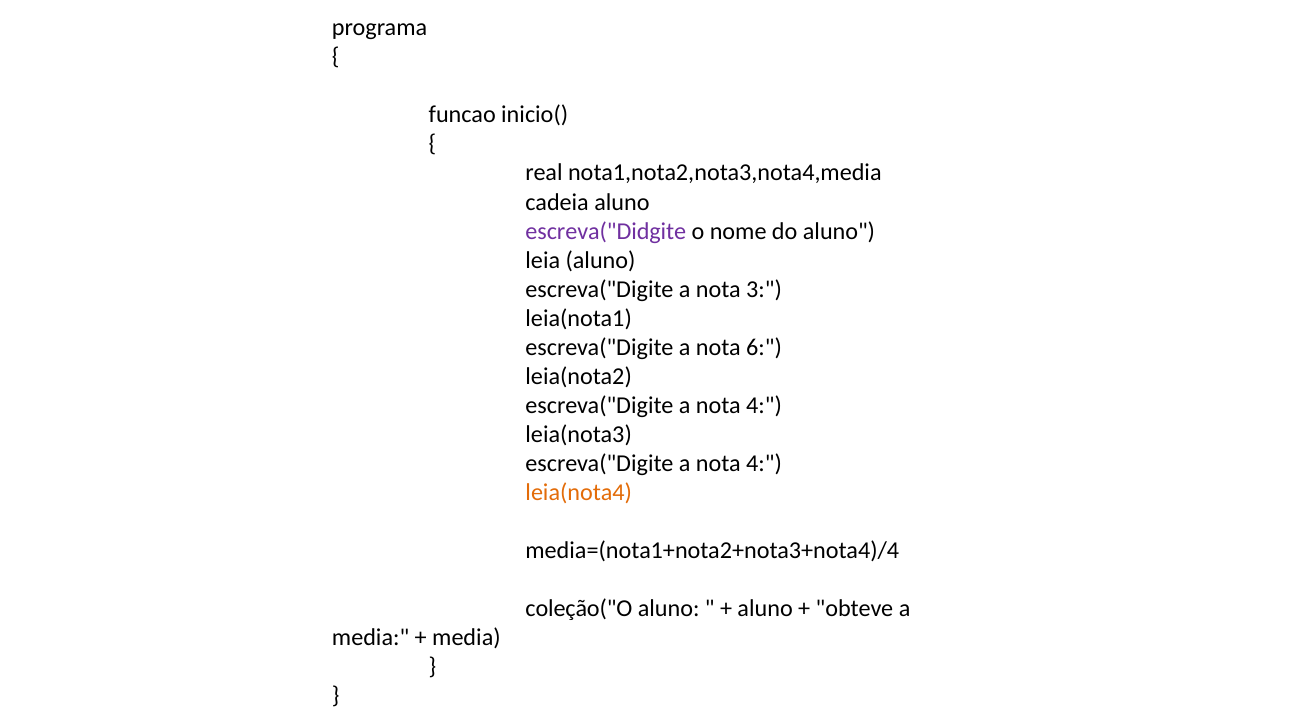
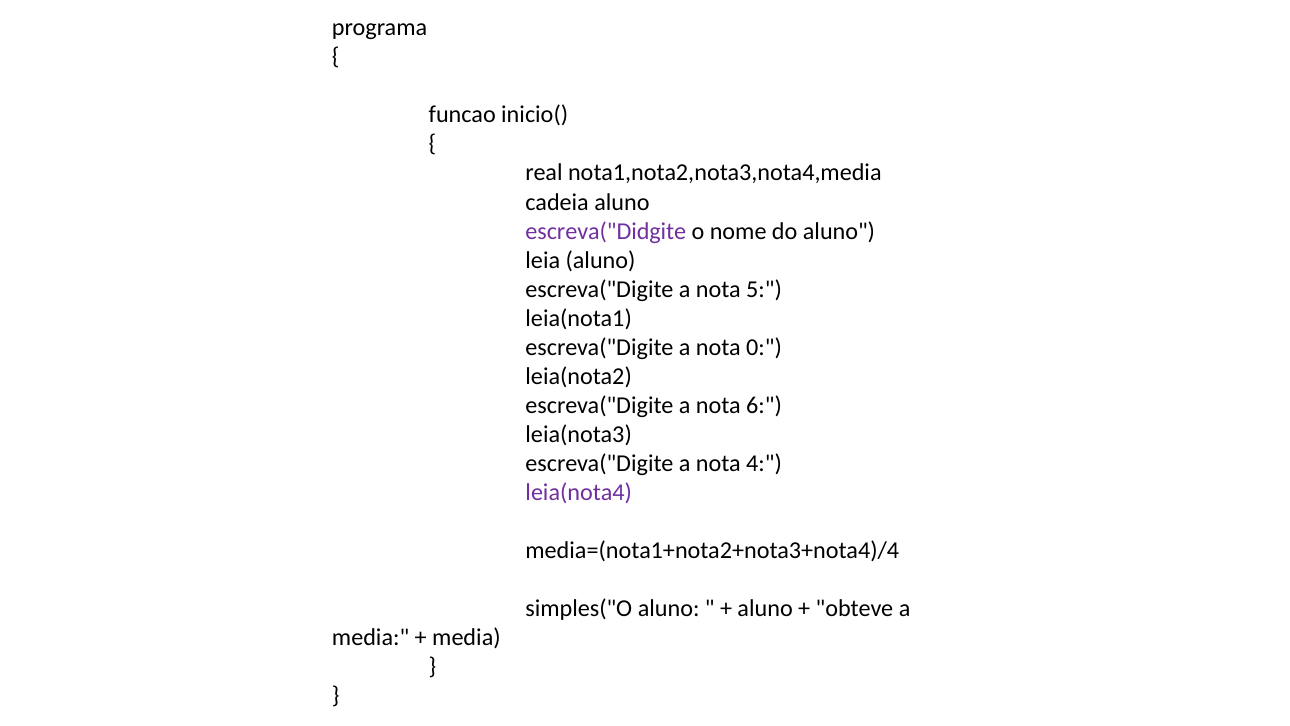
3: 3 -> 5
6: 6 -> 0
4 at (764, 405): 4 -> 6
leia(nota4 colour: orange -> purple
coleção("O: coleção("O -> simples("O
